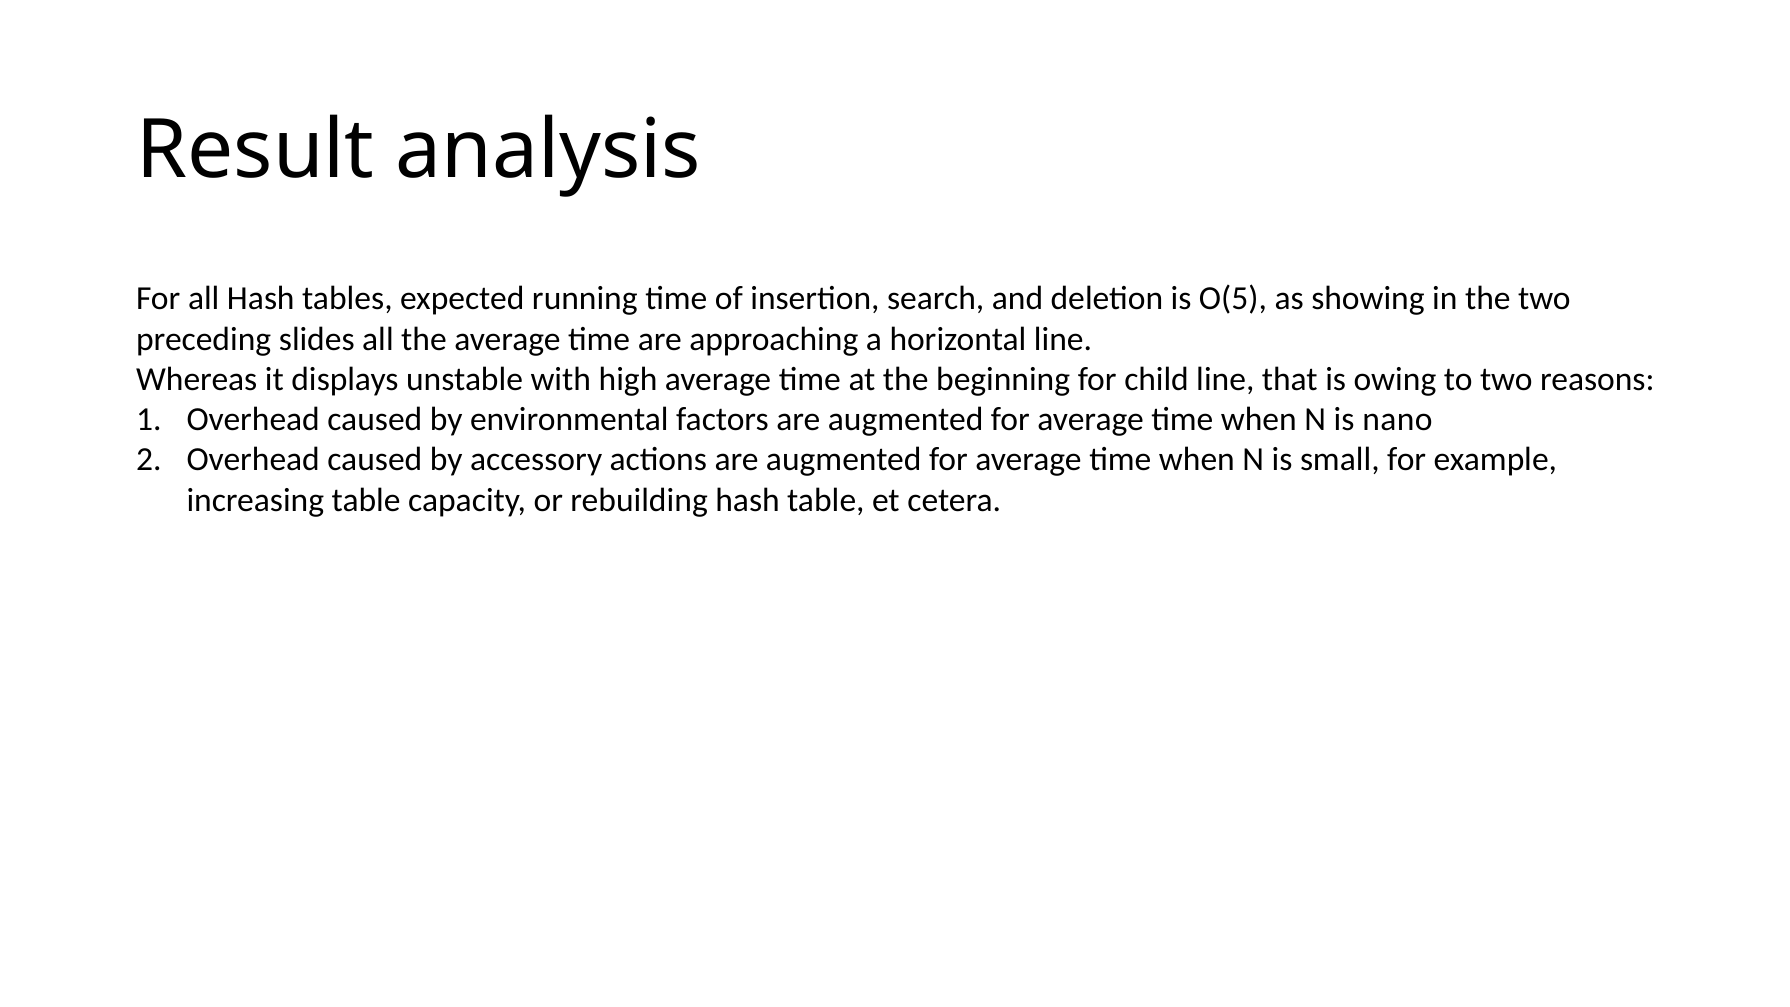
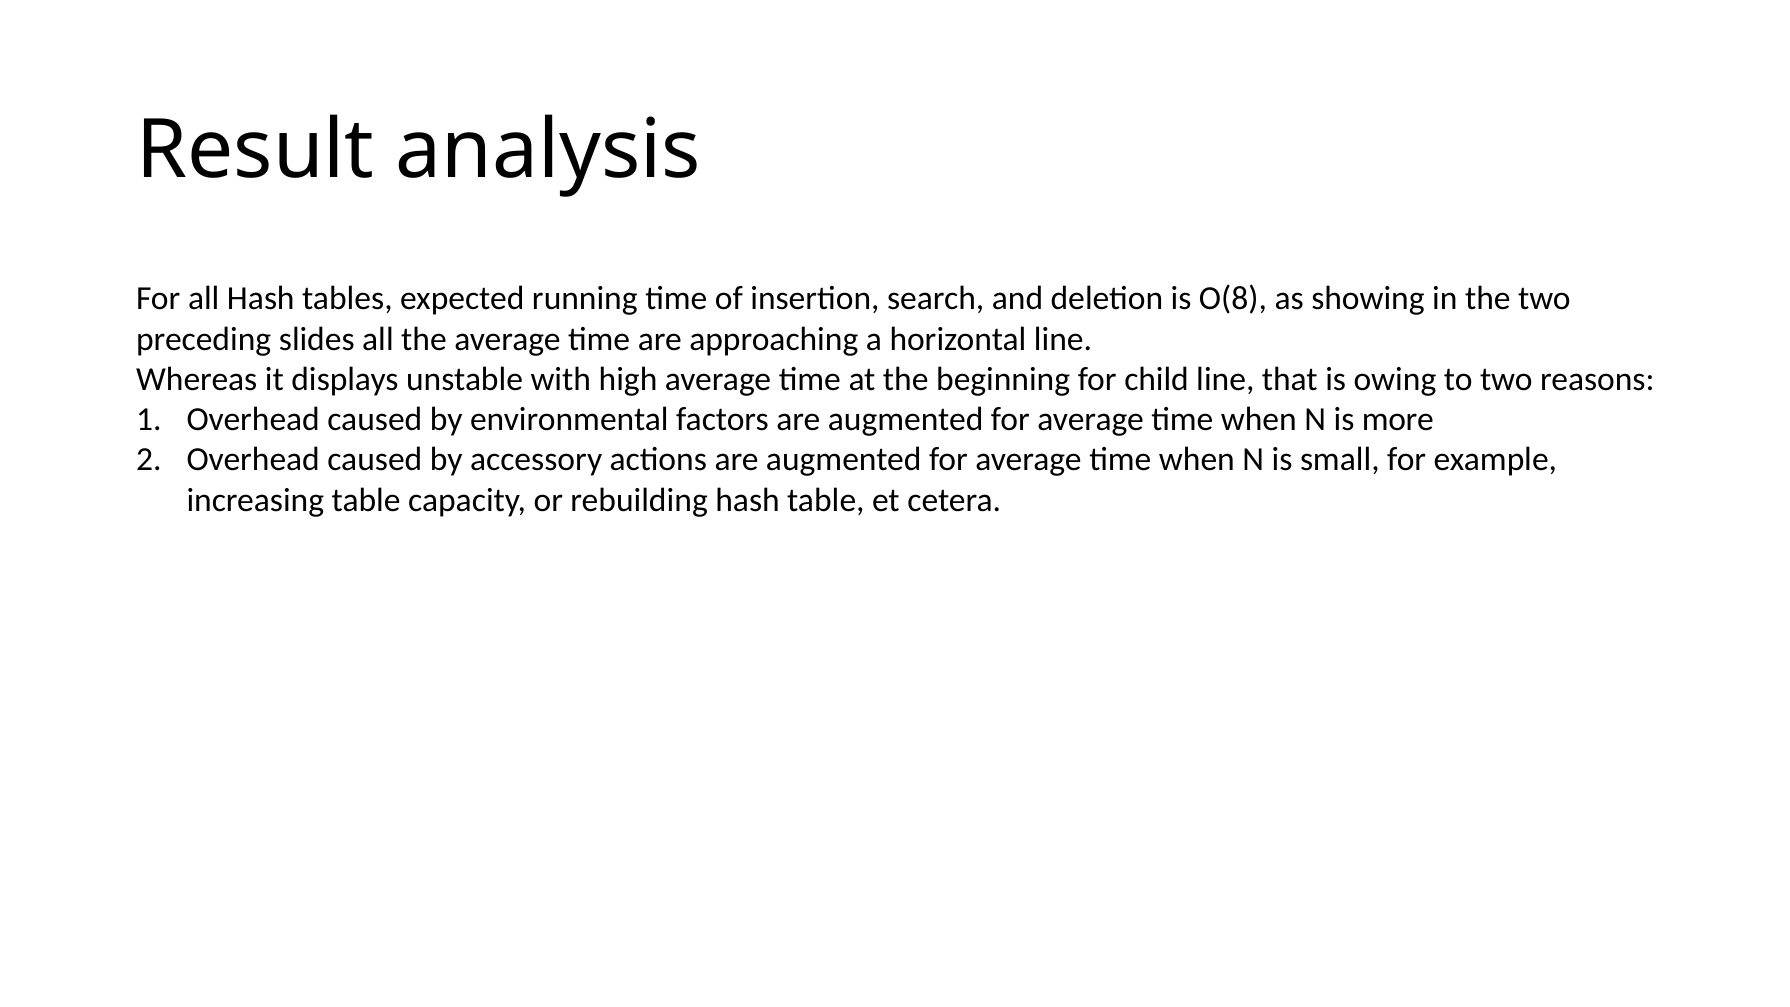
O(5: O(5 -> O(8
nano: nano -> more
